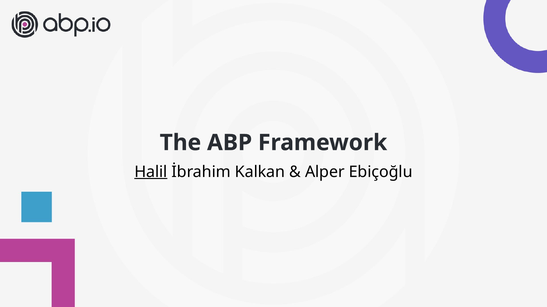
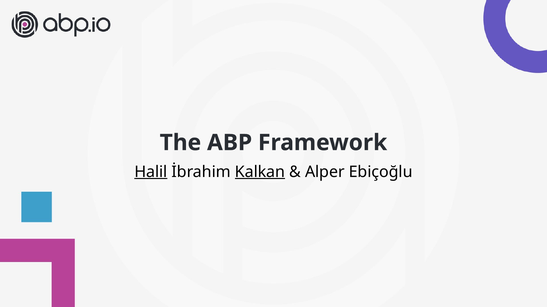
Kalkan underline: none -> present
